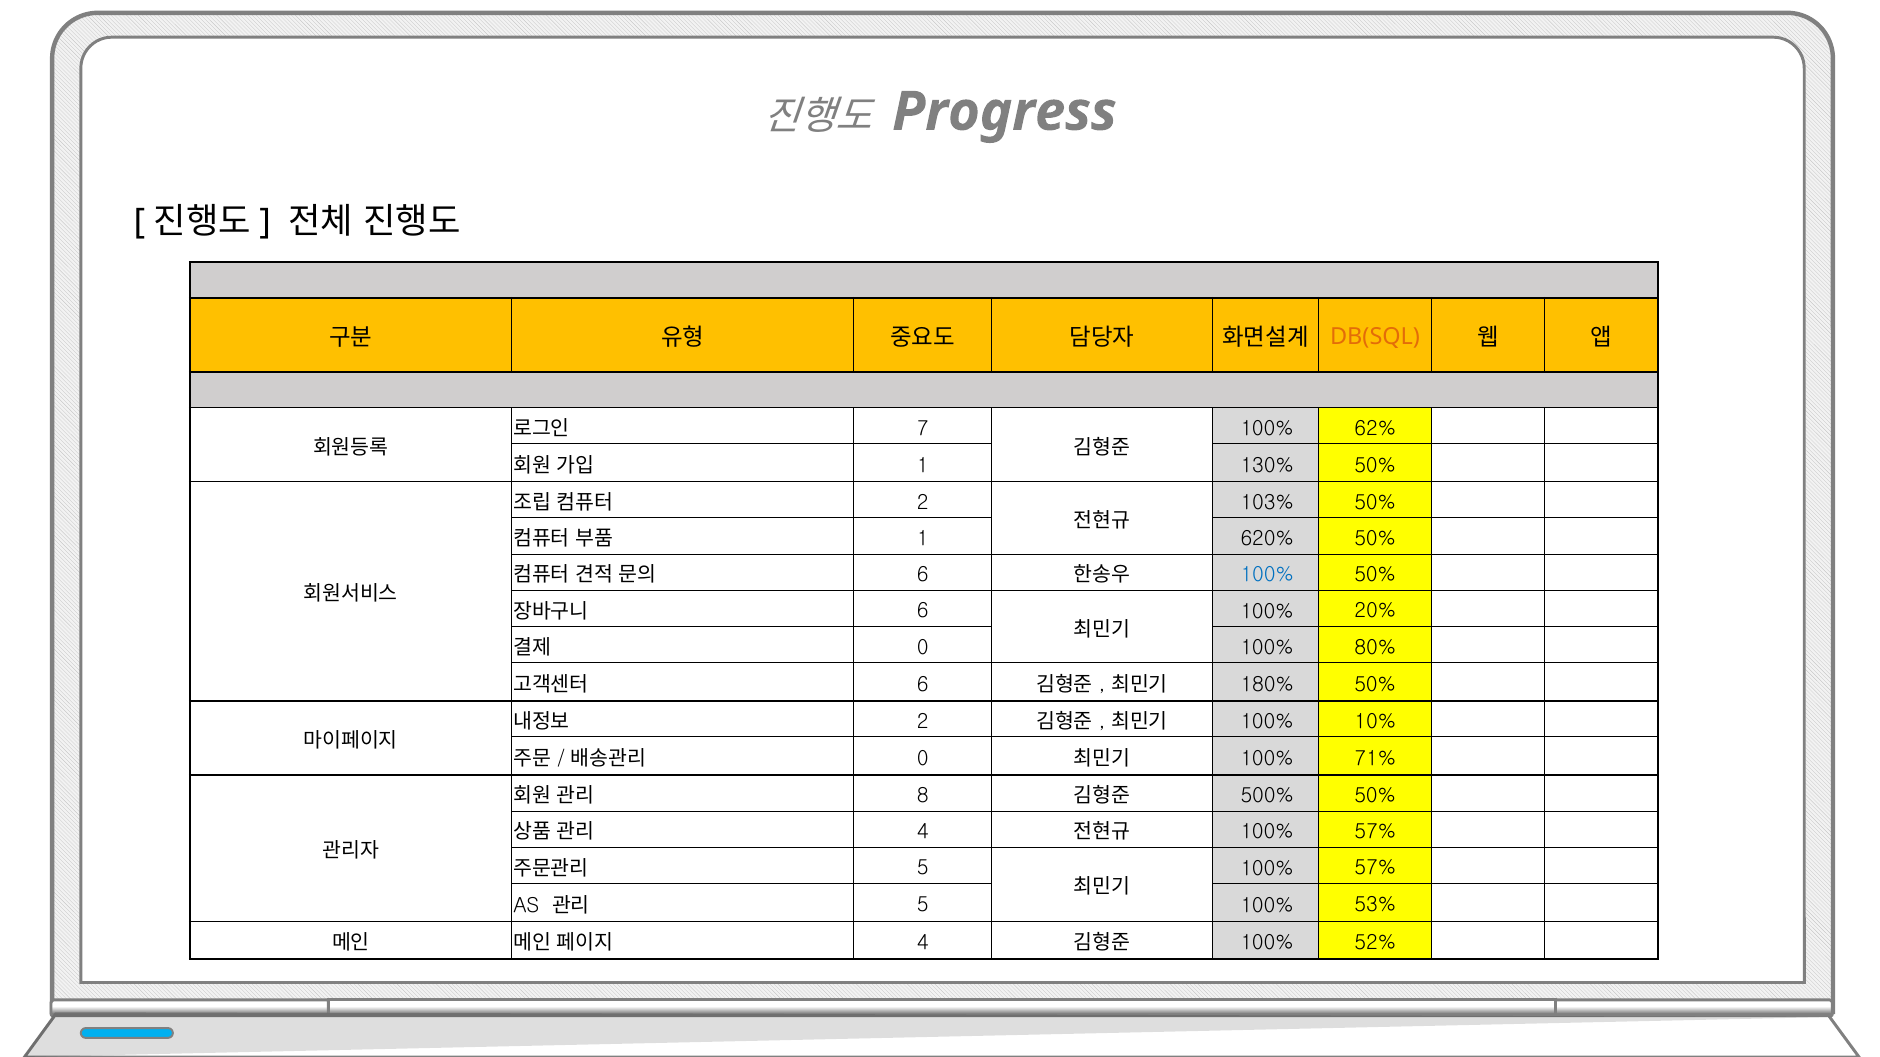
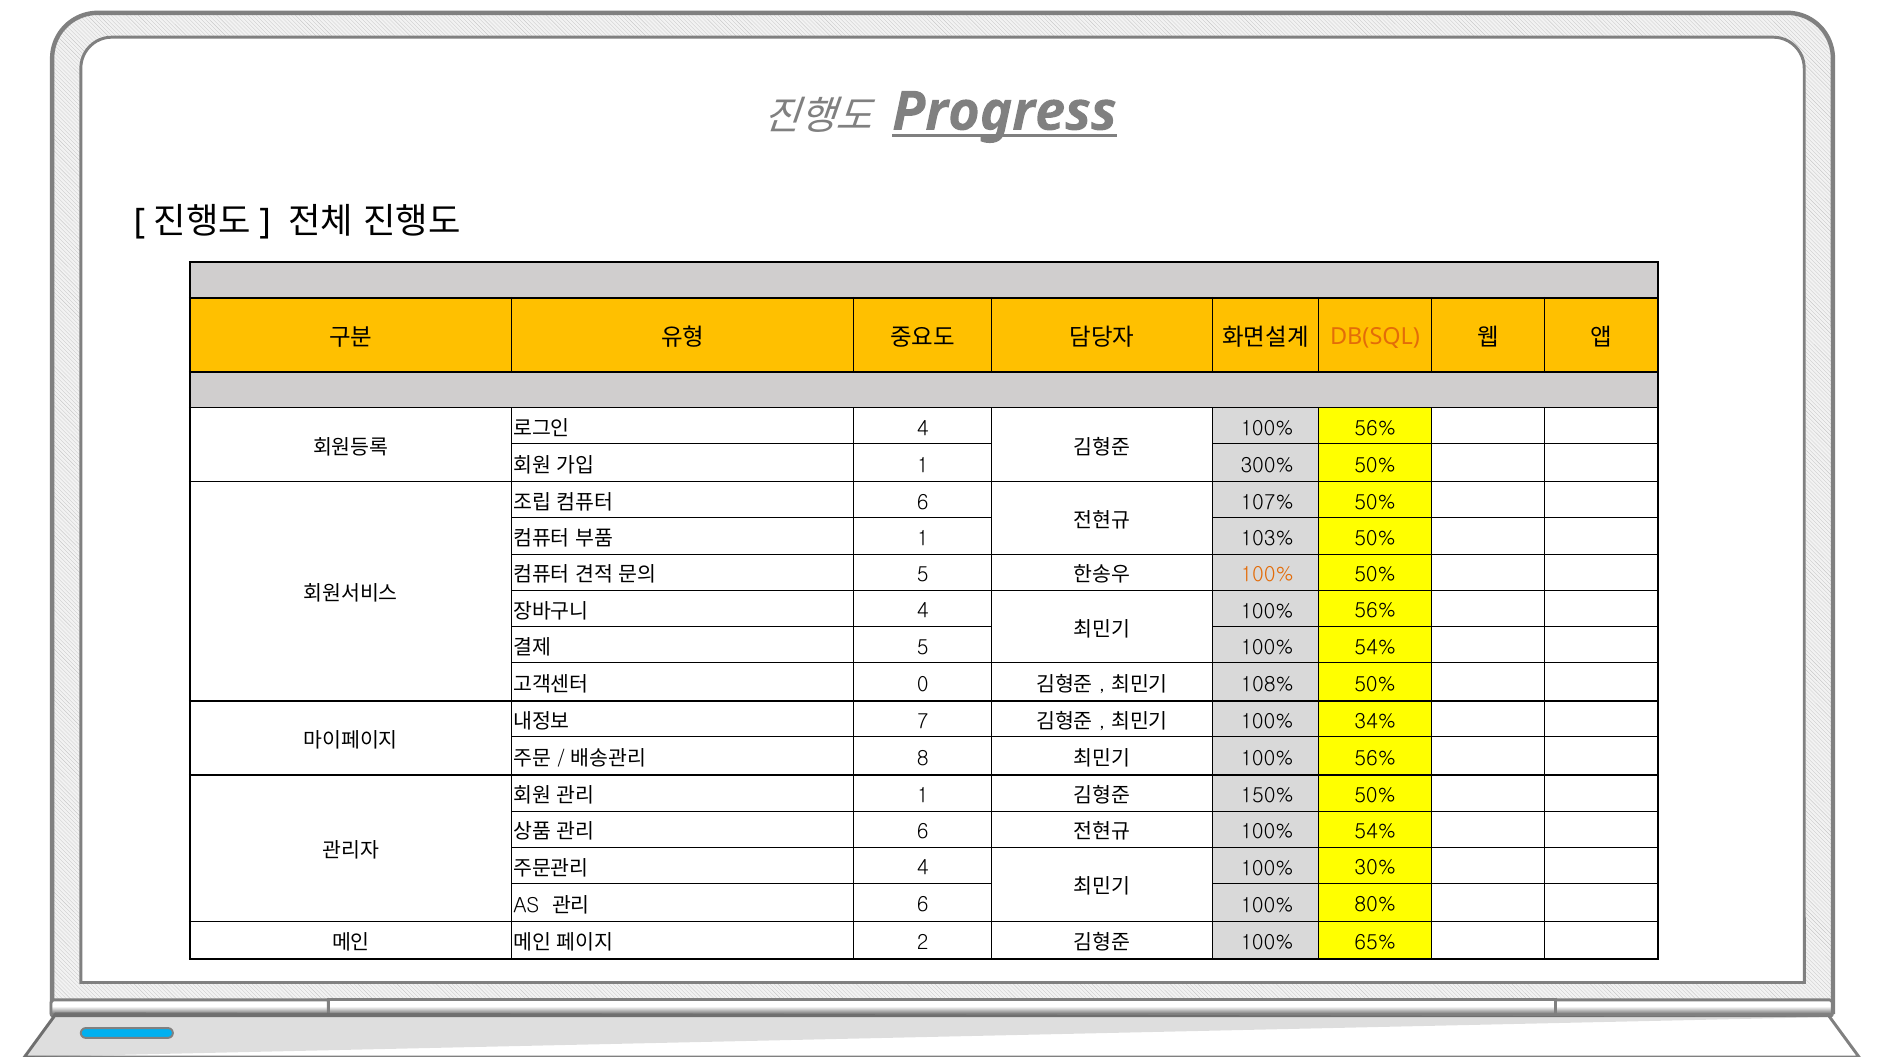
Progress underline: none -> present
62% at (1375, 429): 62% -> 56%
7 at (923, 429): 7 -> 4
130%: 130% -> 300%
103%: 103% -> 107%
2 at (923, 503): 2 -> 6
620%: 620% -> 103%
6 at (923, 575): 6 -> 5
100% at (1267, 575) colour: blue -> orange
20% at (1375, 611): 20% -> 56%
6 at (923, 611): 6 -> 4
0 at (923, 648): 0 -> 5
80% at (1375, 648): 80% -> 54%
6 at (923, 685): 6 -> 0
180%: 180% -> 108%
2 at (923, 722): 2 -> 7
10%: 10% -> 34%
0 at (923, 759): 0 -> 8
71% at (1375, 759): 71% -> 56%
8 at (923, 796): 8 -> 1
500%: 500% -> 150%
4 at (923, 832): 4 -> 6
57% at (1375, 832): 57% -> 54%
57% at (1375, 869): 57% -> 30%
5 at (923, 869): 5 -> 4
5 at (923, 906): 5 -> 6
53%: 53% -> 80%
4 at (923, 944): 4 -> 2
52%: 52% -> 65%
